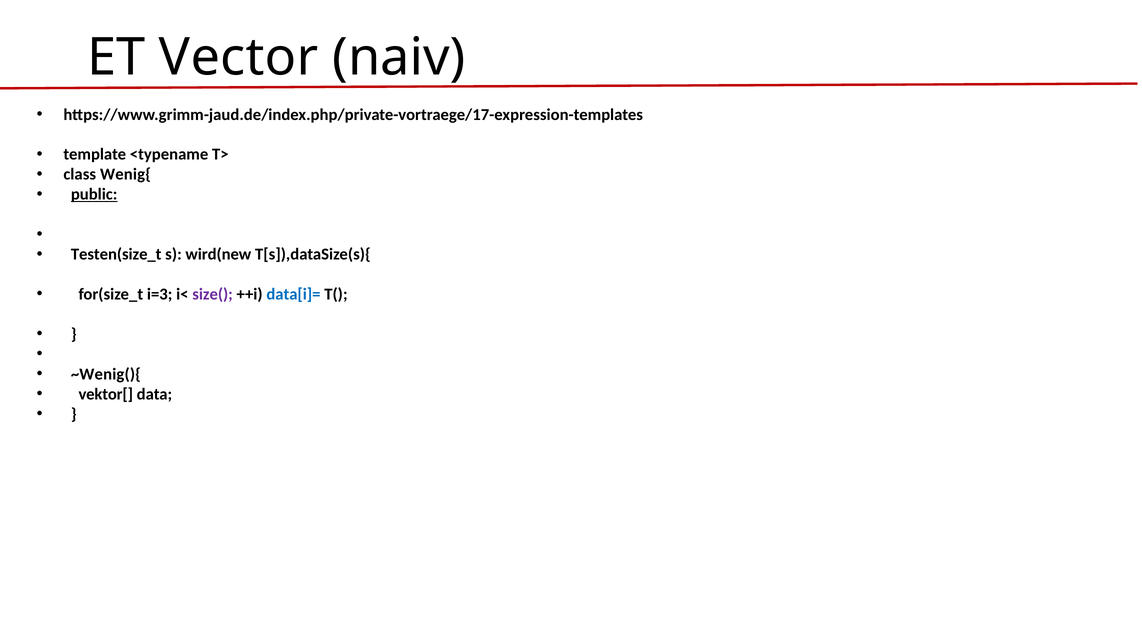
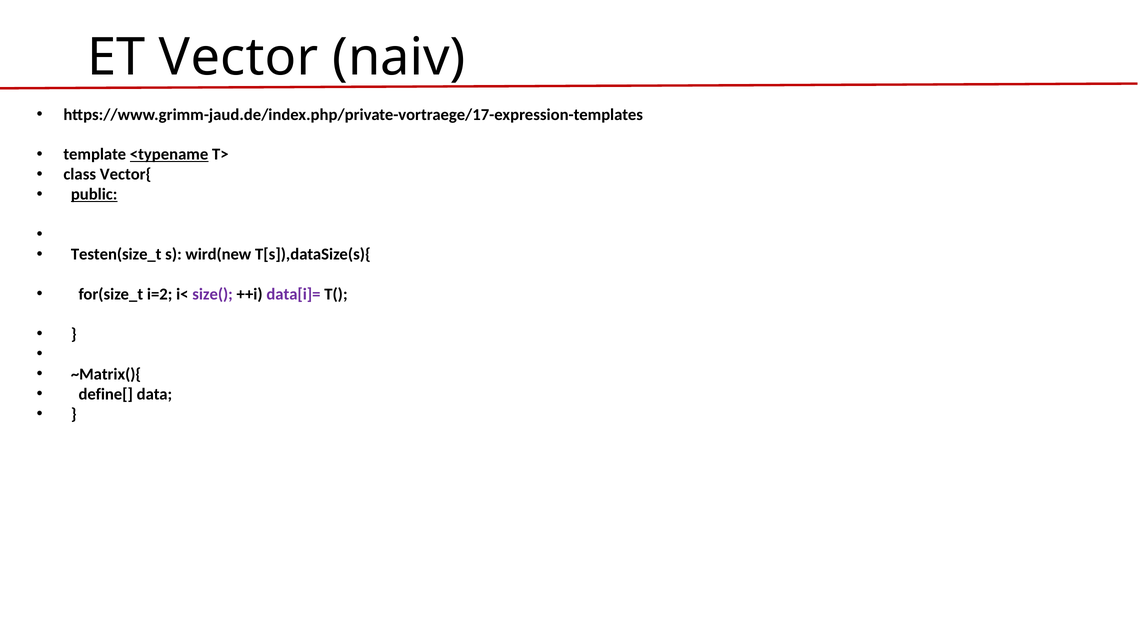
<typename underline: none -> present
Wenig{: Wenig{ -> Vector{
i=3: i=3 -> i=2
data[i]= colour: blue -> purple
~Wenig(){: ~Wenig(){ -> ~Matrix(){
vektor[: vektor[ -> define[
